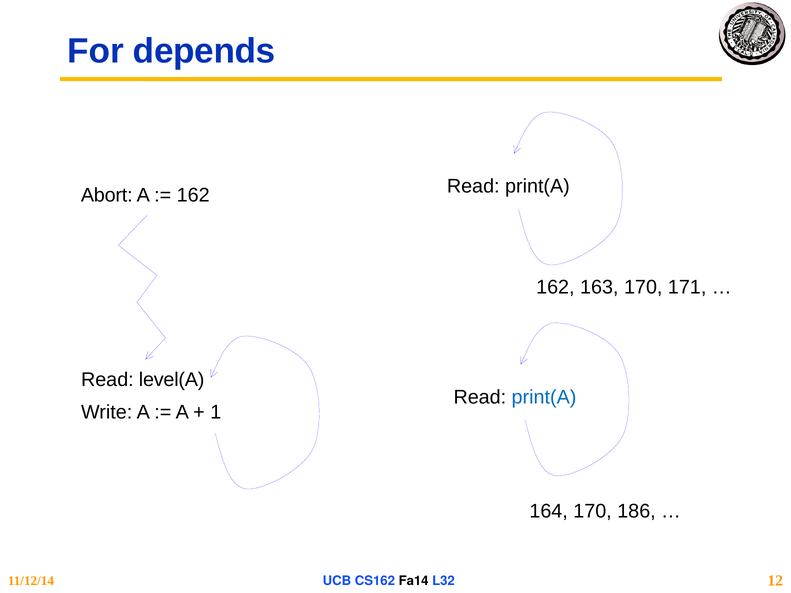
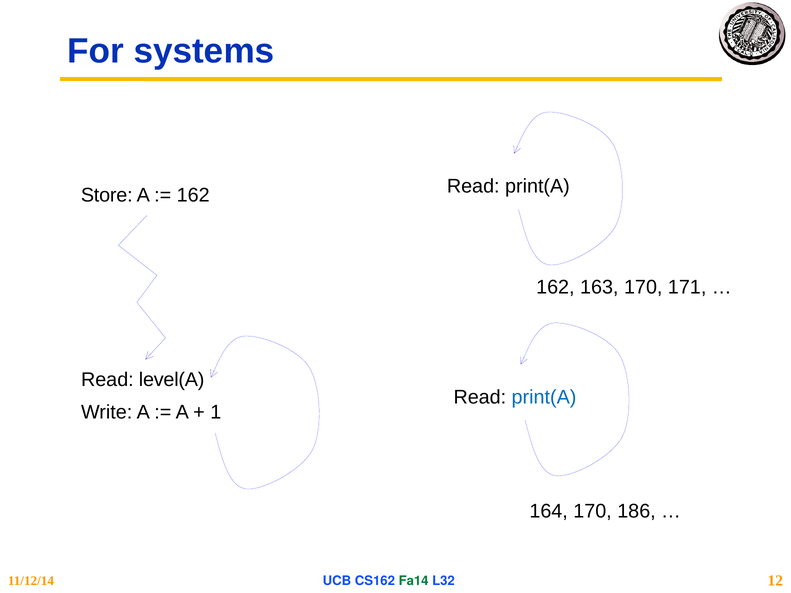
depends: depends -> systems
Abort: Abort -> Store
Fa14 colour: black -> green
